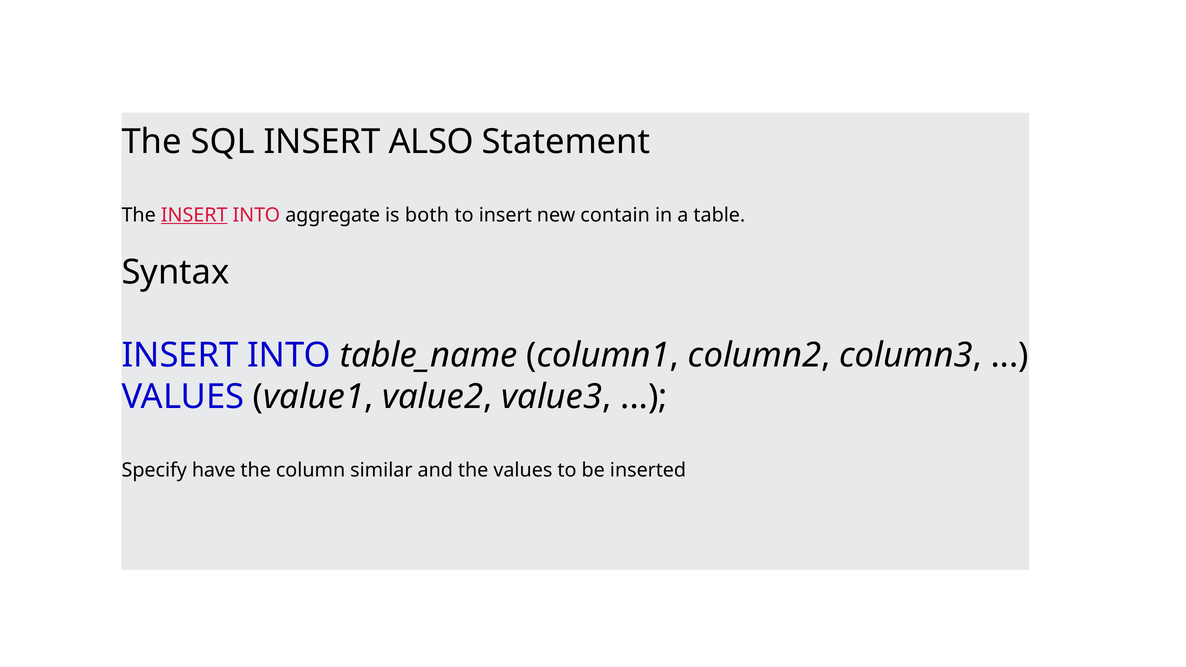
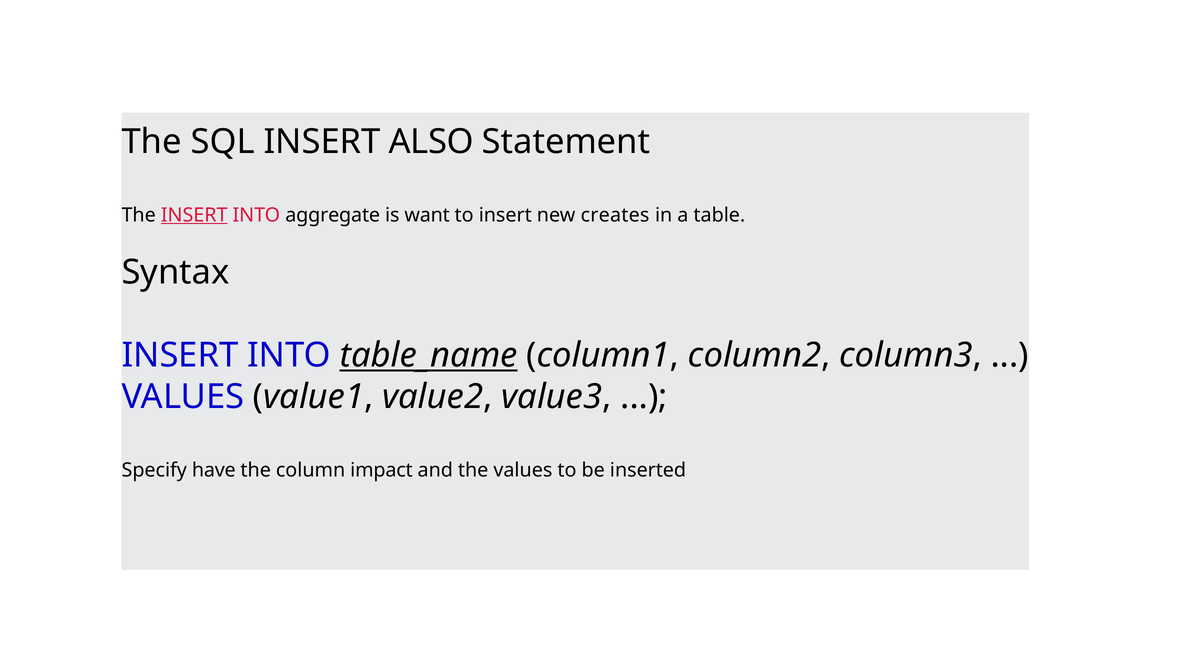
both: both -> want
contain: contain -> creates
table_name underline: none -> present
similar: similar -> impact
